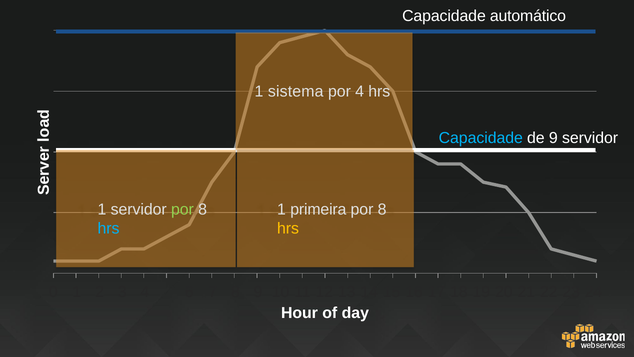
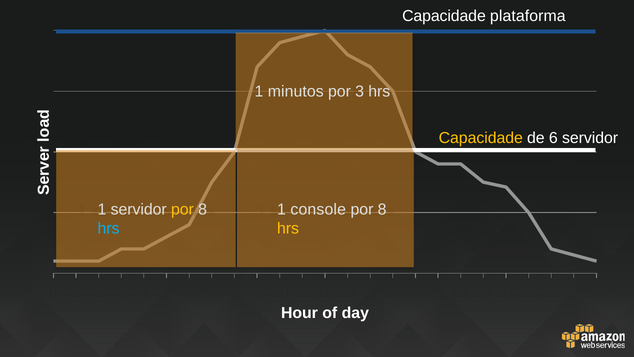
automático: automático -> plataforma
sistema: sistema -> minutos
por 4: 4 -> 3
Capacidade at (481, 138) colour: light blue -> yellow
de 9: 9 -> 6
por at (182, 209) colour: light green -> yellow
primeira: primeira -> console
